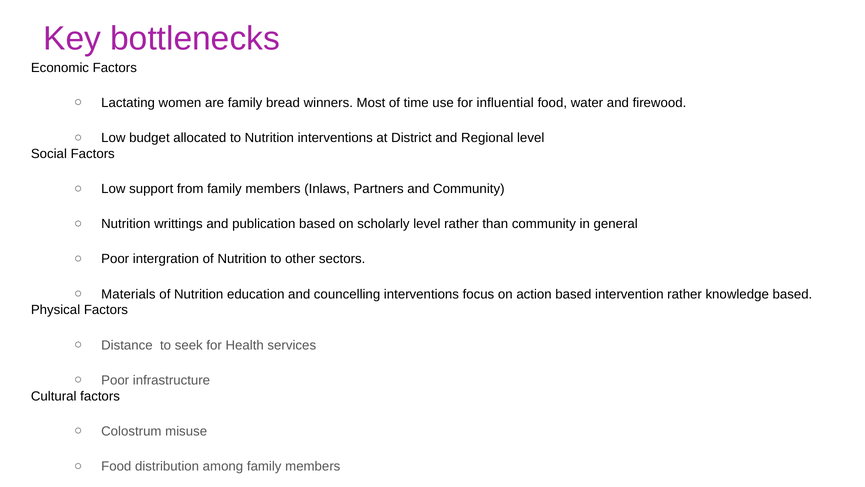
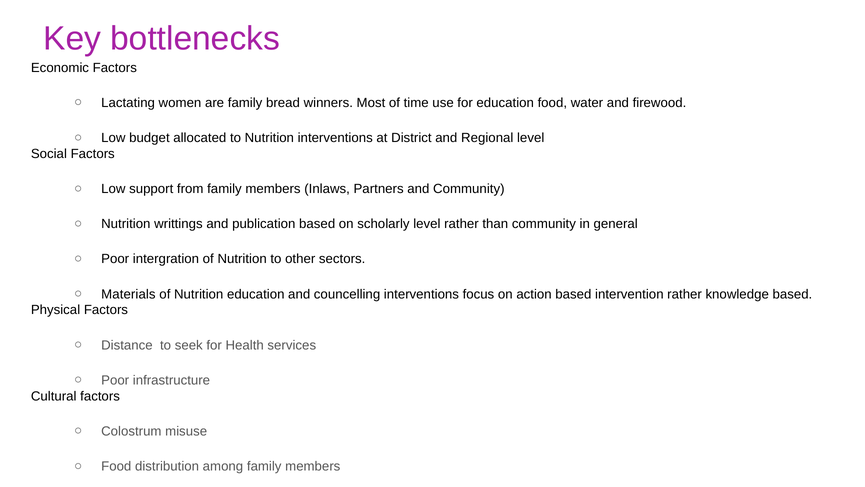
for influential: influential -> education
